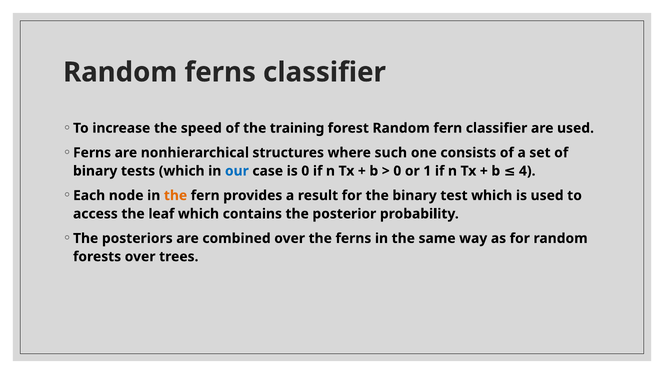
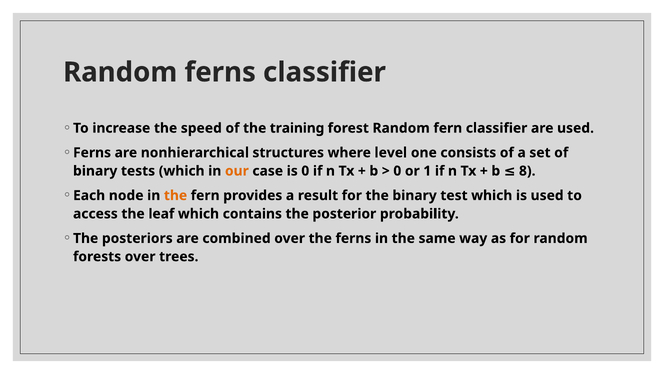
such: such -> level
our colour: blue -> orange
4: 4 -> 8
